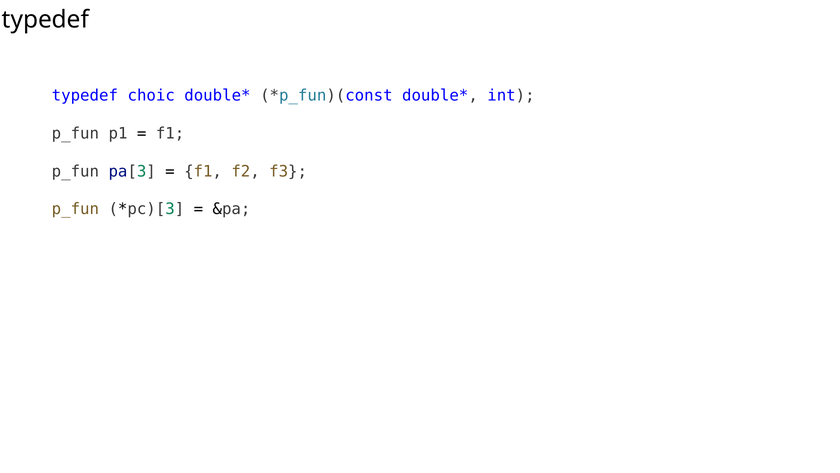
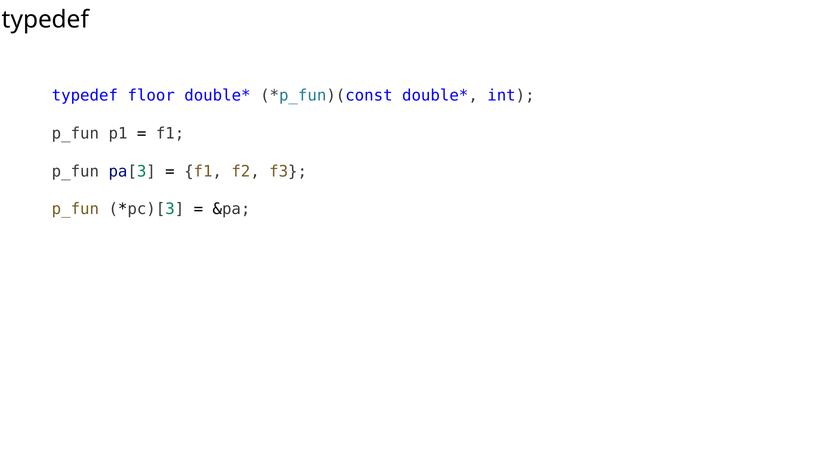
choic: choic -> floor
